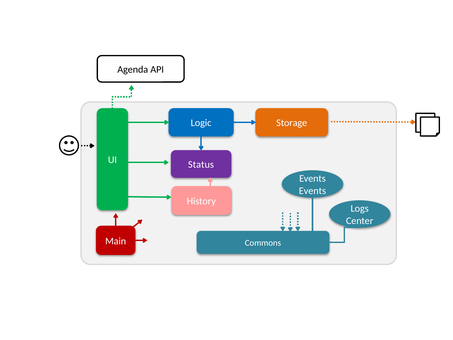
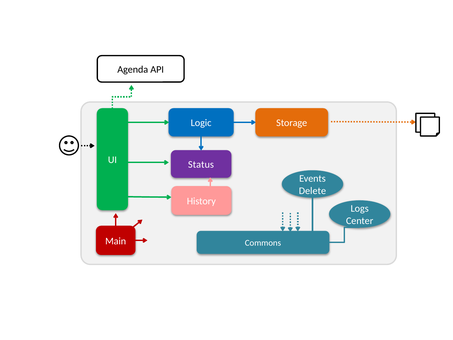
Events at (312, 191): Events -> Delete
